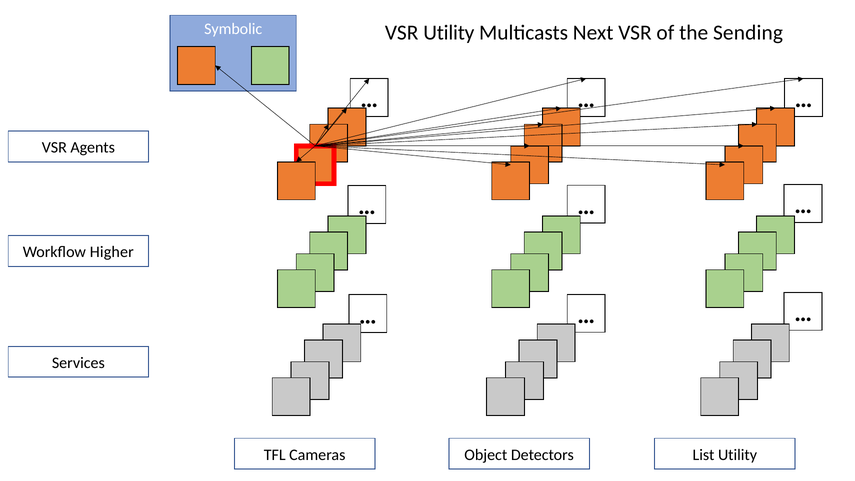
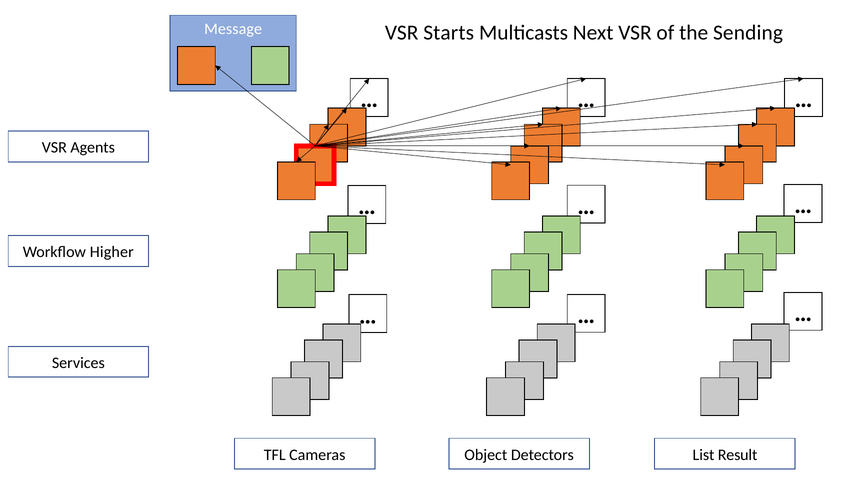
Symbolic: Symbolic -> Message
VSR Utility: Utility -> Starts
List Utility: Utility -> Result
